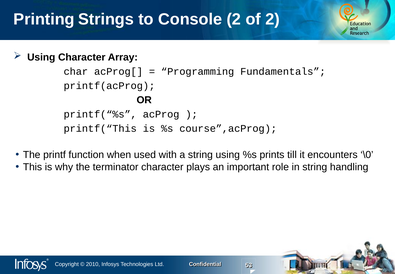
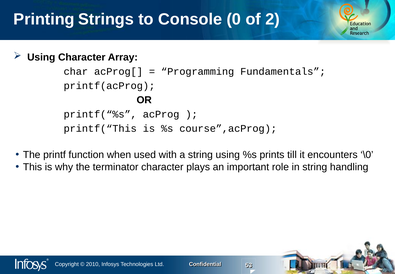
Console 2: 2 -> 0
